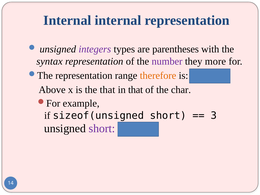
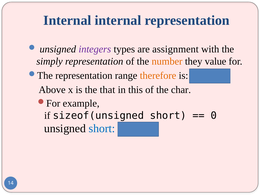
parentheses: parentheses -> assignment
syntax: syntax -> simply
number colour: purple -> orange
more: more -> value
in that: that -> this
3: 3 -> 0
short at (102, 129) colour: purple -> blue
